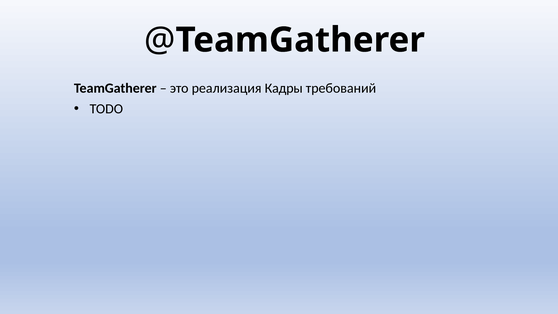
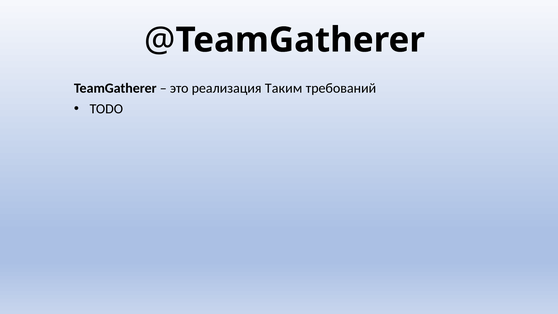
Кадры: Кадры -> Таким
